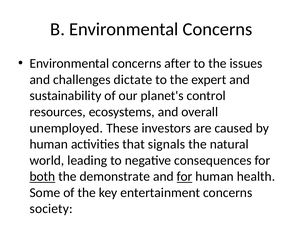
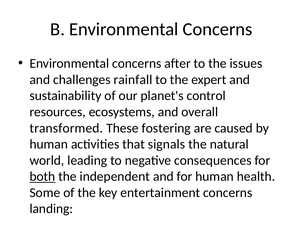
dictate: dictate -> rainfall
unemployed: unemployed -> transformed
investors: investors -> fostering
demonstrate: demonstrate -> independent
for at (185, 177) underline: present -> none
society: society -> landing
